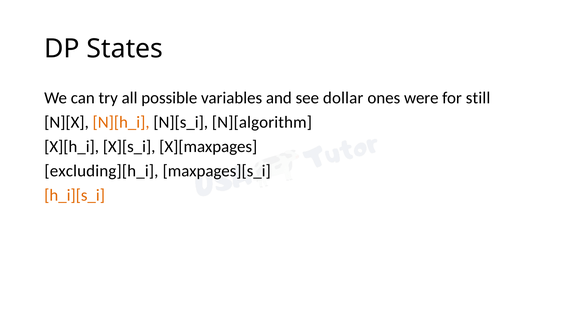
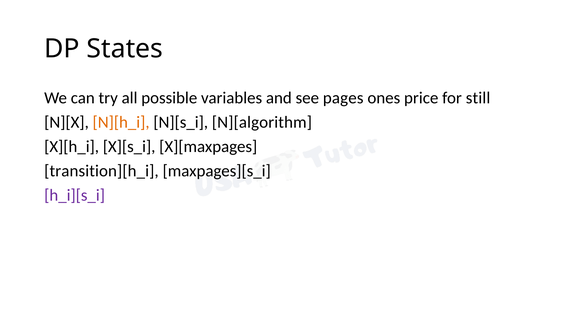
dollar: dollar -> pages
were: were -> price
excluding][h_i: excluding][h_i -> transition][h_i
h_i][s_i colour: orange -> purple
